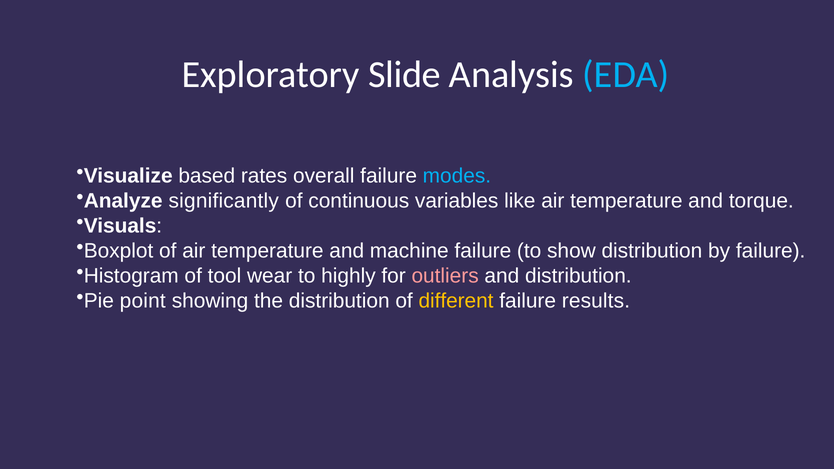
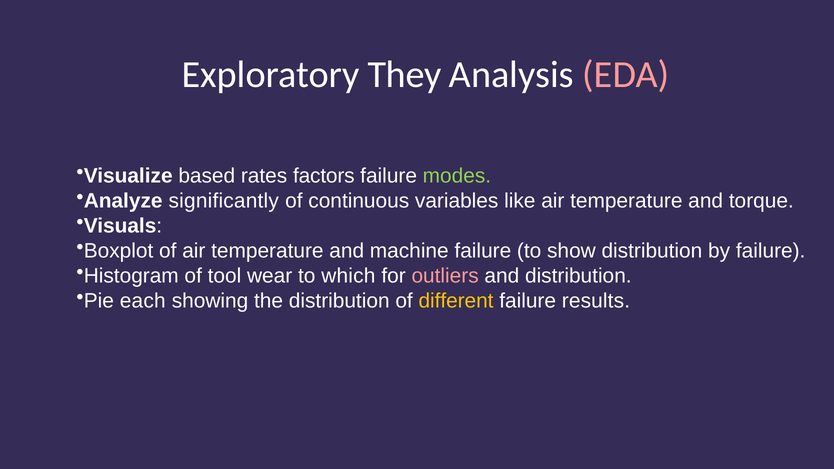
Slide: Slide -> They
EDA colour: light blue -> pink
overall: overall -> factors
modes colour: light blue -> light green
highly: highly -> which
point: point -> each
